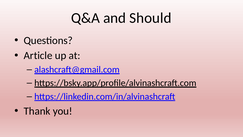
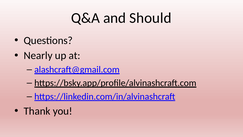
Article: Article -> Nearly
